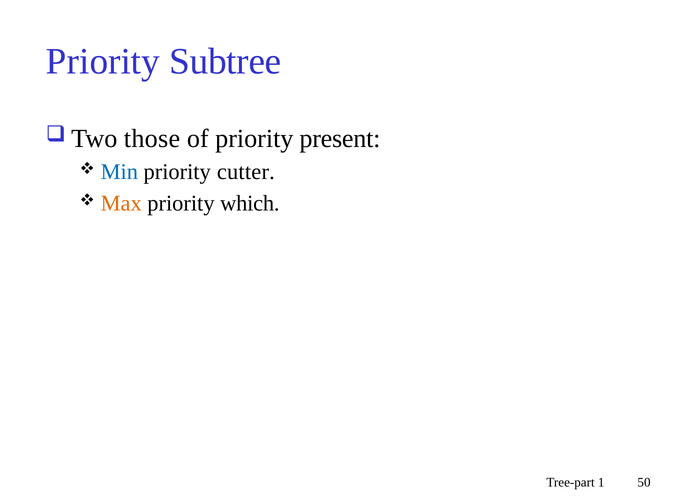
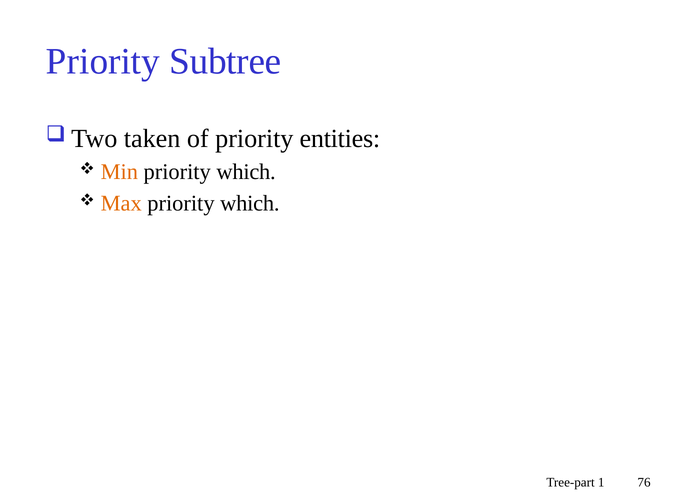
those: those -> taken
present: present -> entities
Min colour: blue -> orange
cutter at (246, 172): cutter -> which
50: 50 -> 76
